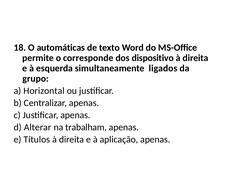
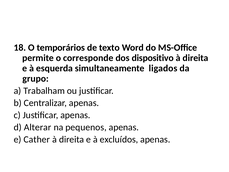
automáticas: automáticas -> temporários
Horizontal: Horizontal -> Trabalham
trabalham: trabalham -> pequenos
Títulos: Títulos -> Cather
aplicação: aplicação -> excluídos
